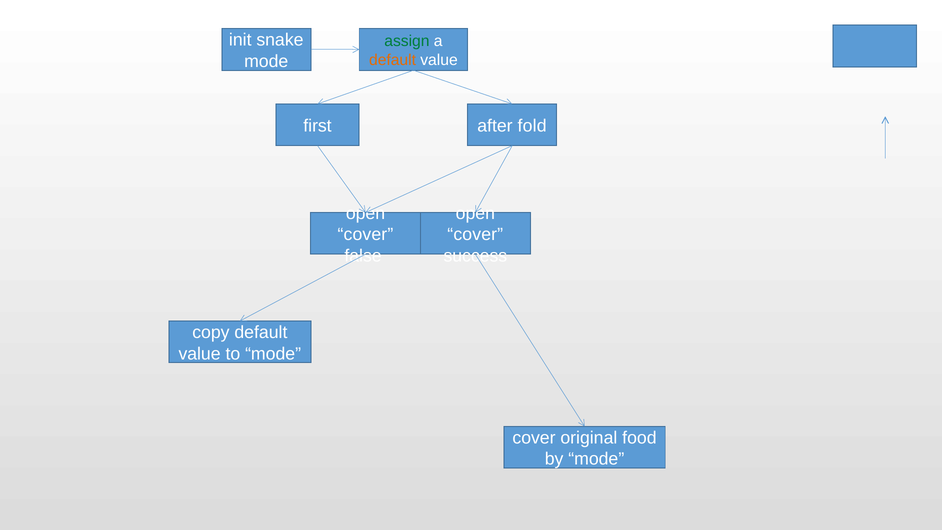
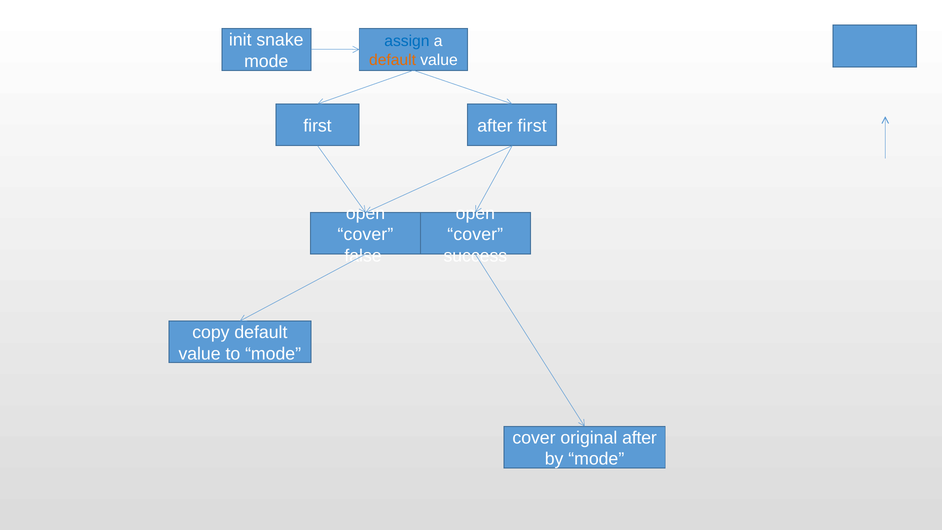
assign colour: green -> blue
after fold: fold -> first
original food: food -> after
